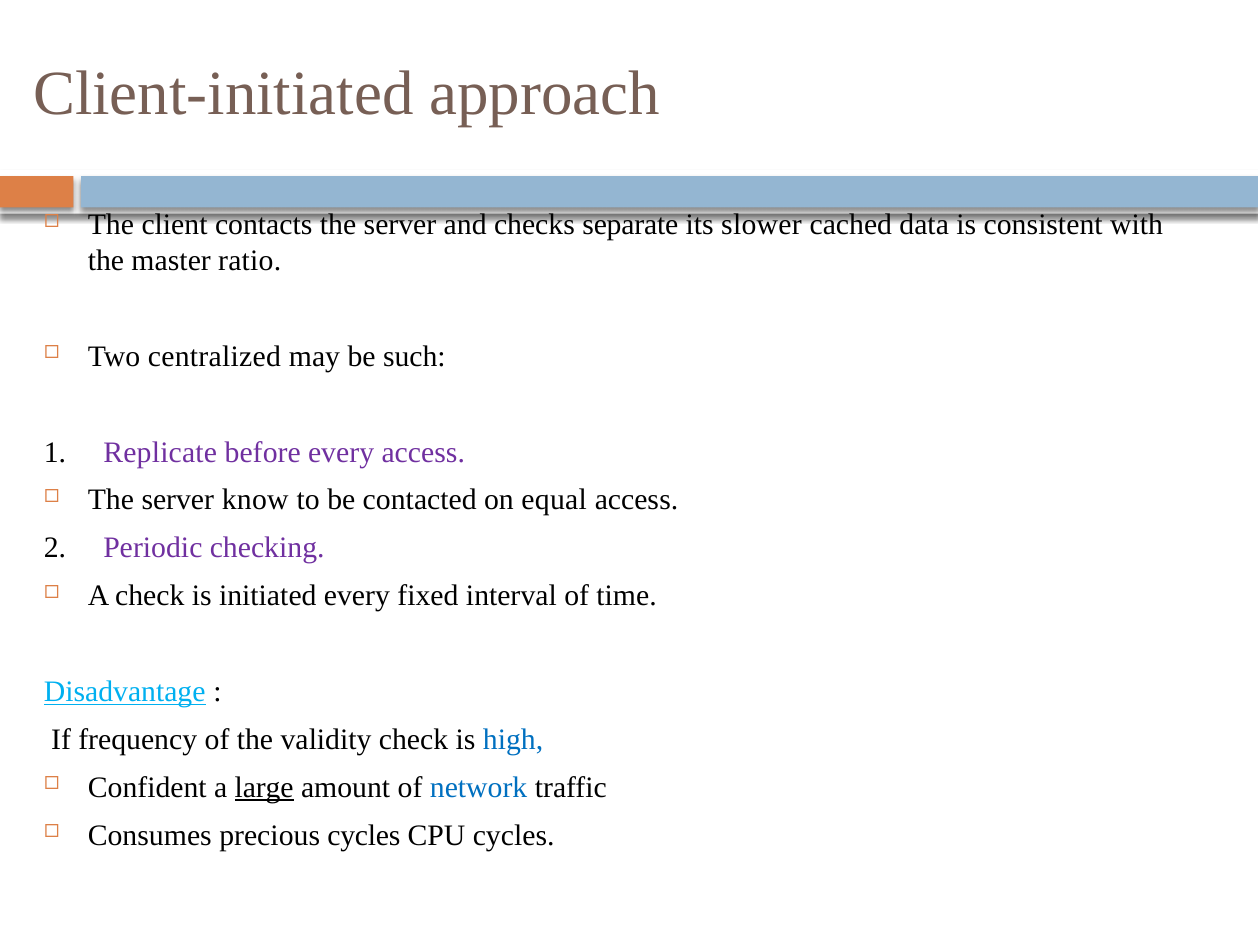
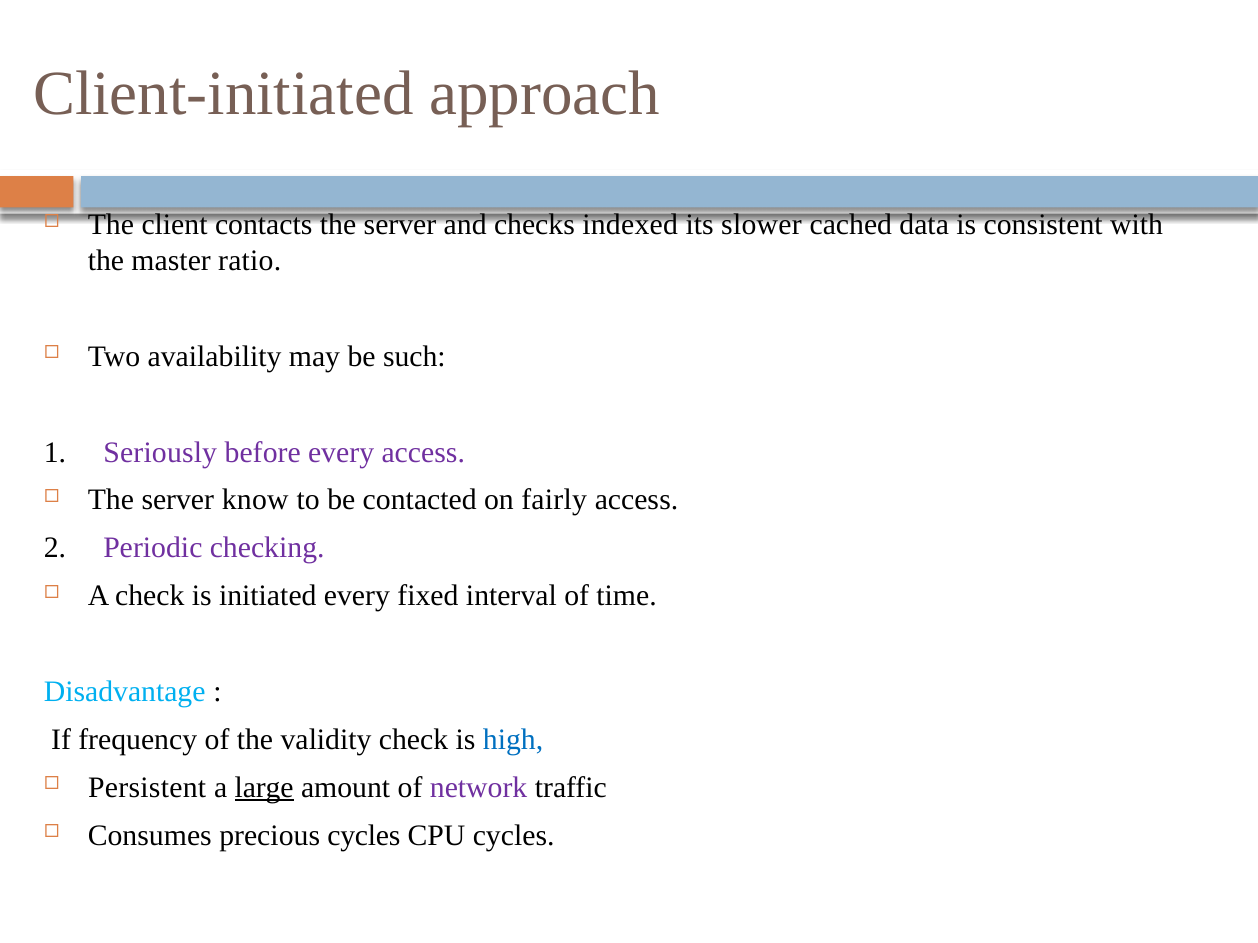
separate: separate -> indexed
centralized: centralized -> availability
Replicate: Replicate -> Seriously
equal: equal -> fairly
Disadvantage underline: present -> none
Confident: Confident -> Persistent
network colour: blue -> purple
